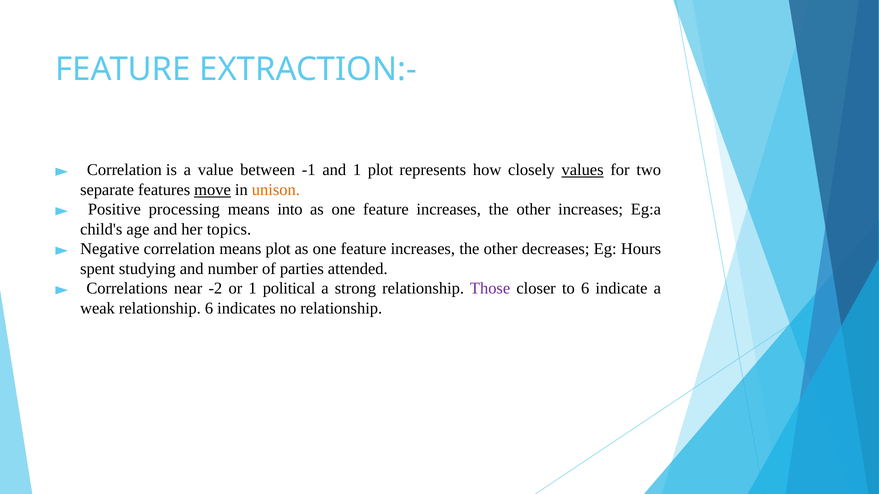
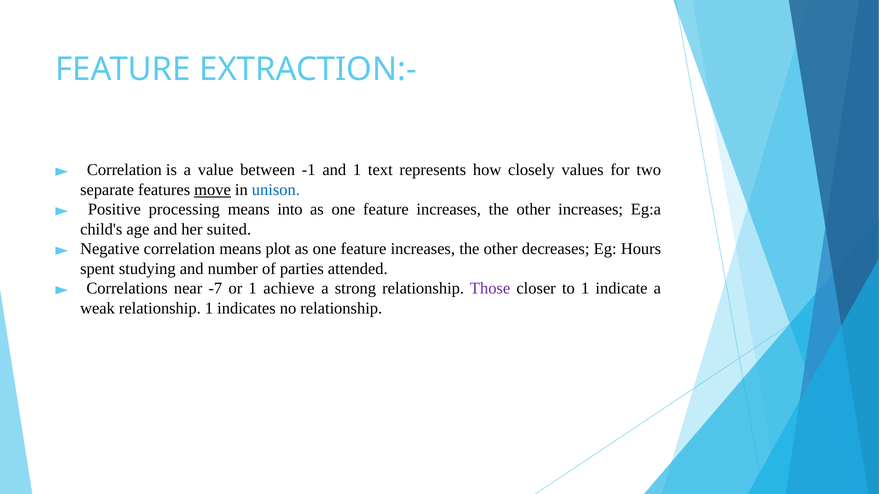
1 plot: plot -> text
values underline: present -> none
unison colour: orange -> blue
topics: topics -> suited
-2: -2 -> -7
political: political -> achieve
to 6: 6 -> 1
relationship 6: 6 -> 1
